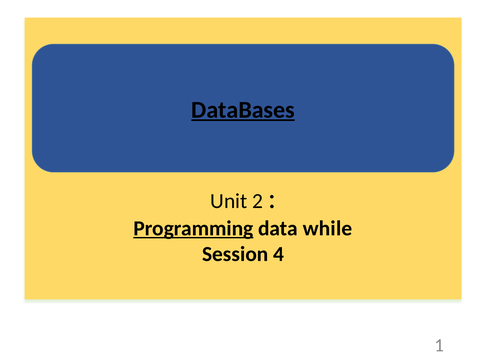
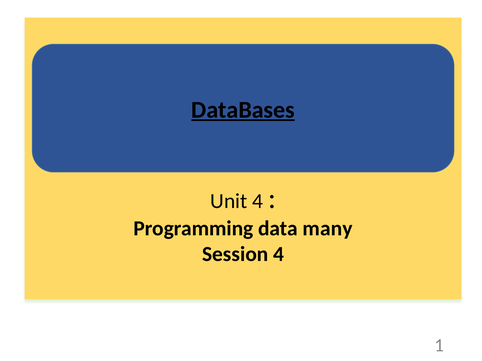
Unit 2: 2 -> 4
Programming underline: present -> none
while: while -> many
